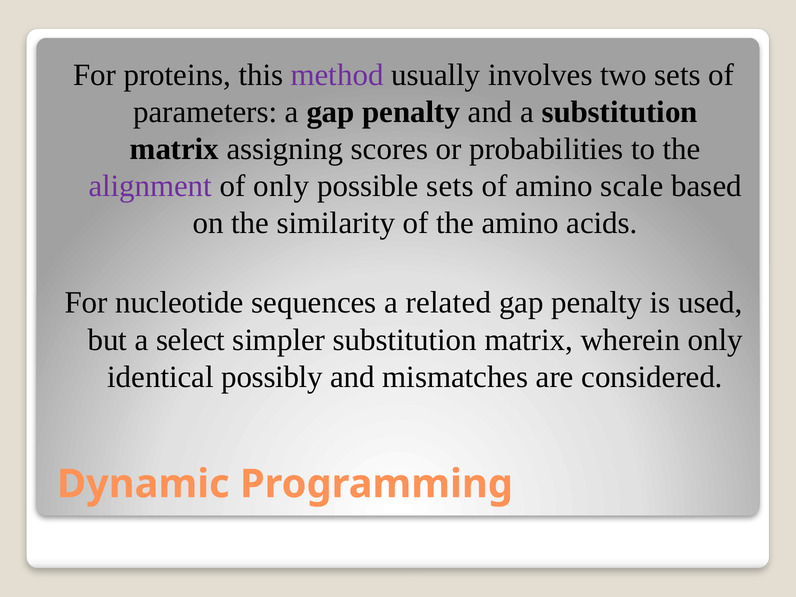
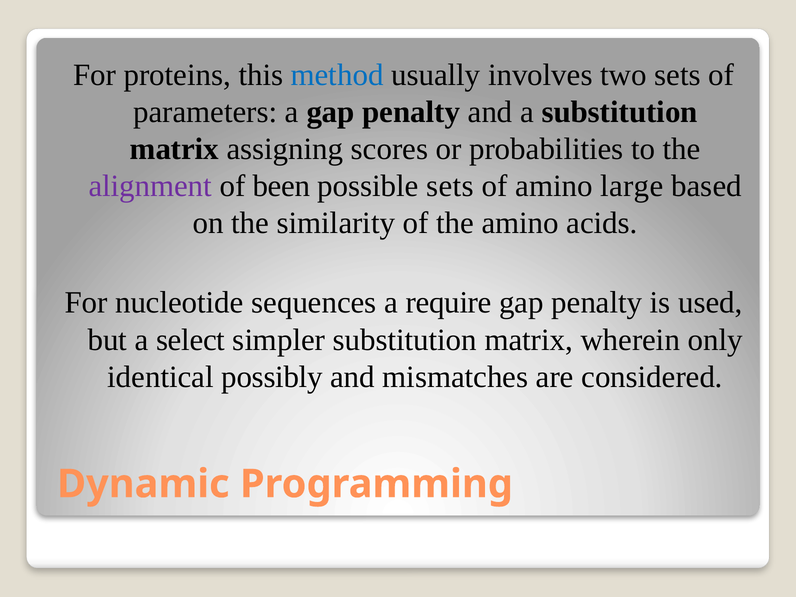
method colour: purple -> blue
of only: only -> been
scale: scale -> large
related: related -> require
